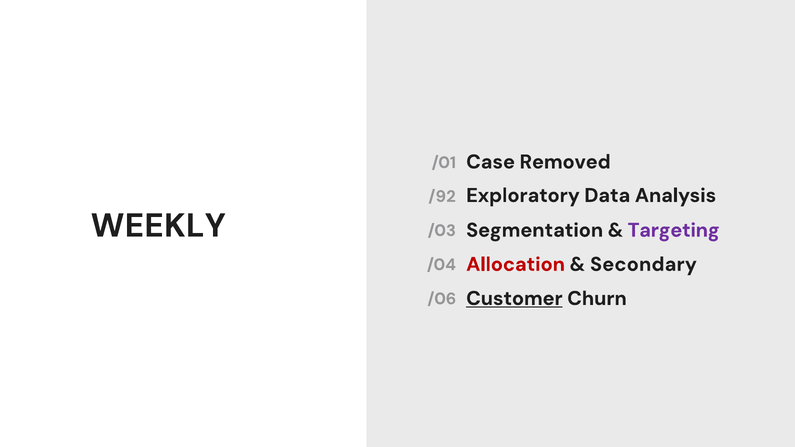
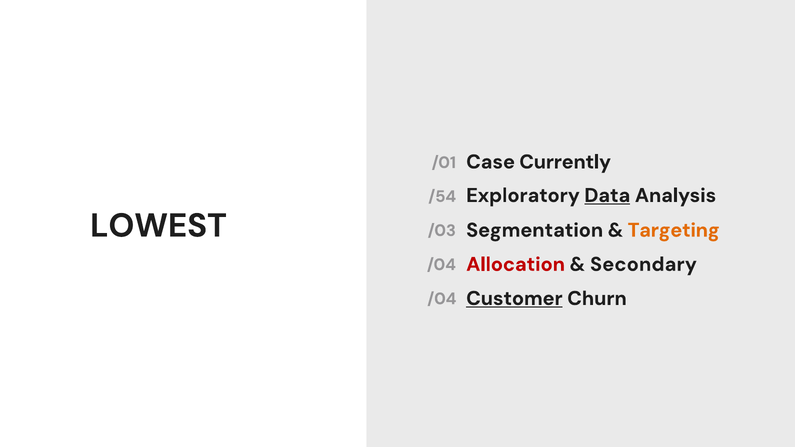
Removed: Removed -> Currently
Data underline: none -> present
/92: /92 -> /54
WEEKLY: WEEKLY -> LOWEST
Targeting colour: purple -> orange
/06 at (442, 299): /06 -> /04
